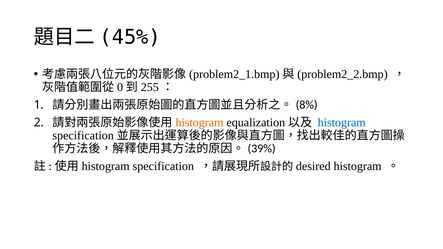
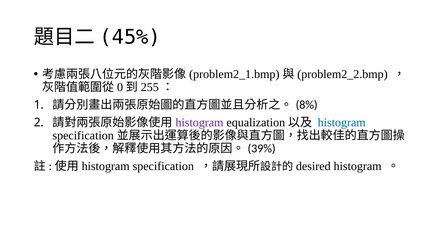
histogram at (199, 123) colour: orange -> purple
